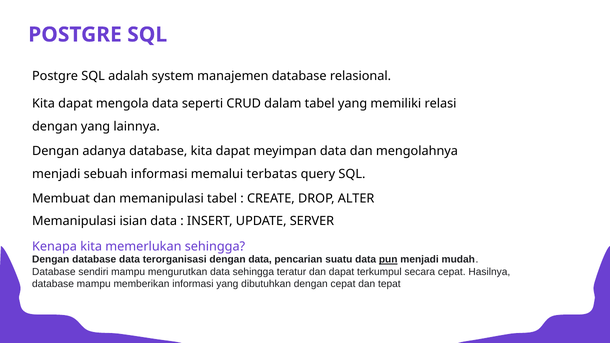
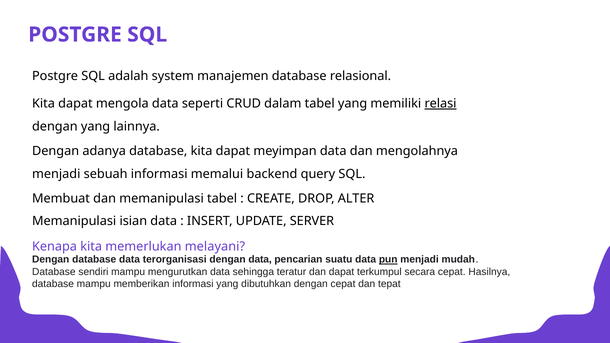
relasi underline: none -> present
terbatas: terbatas -> backend
memerlukan sehingga: sehingga -> melayani
